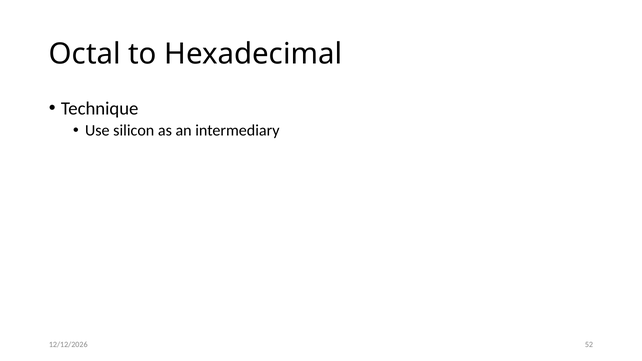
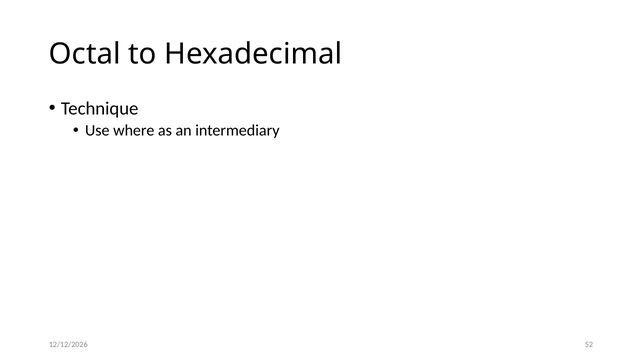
silicon: silicon -> where
